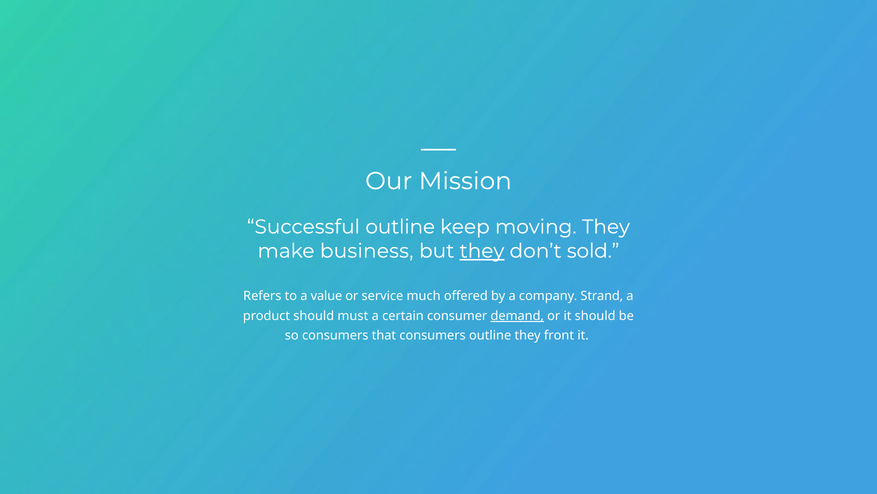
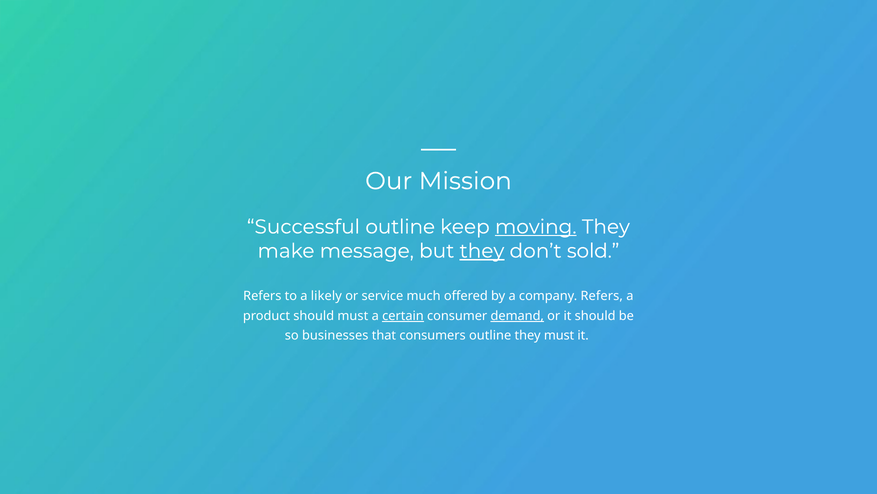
moving underline: none -> present
business: business -> message
value: value -> likely
company Strand: Strand -> Refers
certain underline: none -> present
so consumers: consumers -> businesses
they front: front -> must
